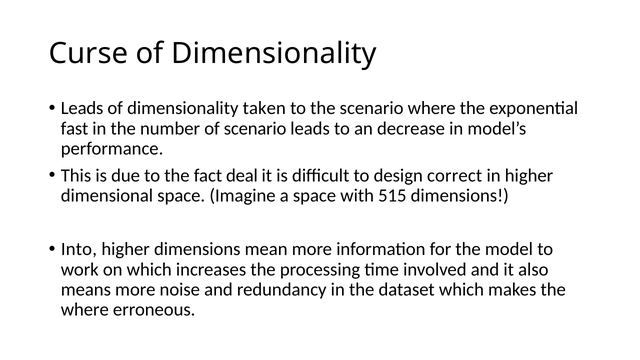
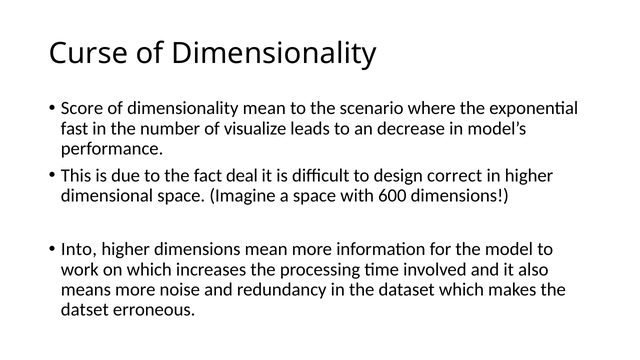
Leads at (82, 108): Leads -> Score
dimensionality taken: taken -> mean
of scenario: scenario -> visualize
515: 515 -> 600
where at (85, 310): where -> datset
